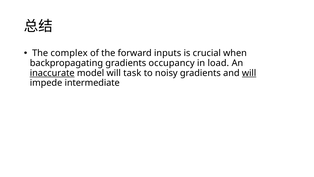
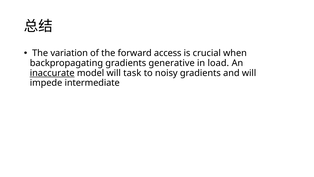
complex: complex -> variation
inputs: inputs -> access
occupancy: occupancy -> generative
will at (249, 73) underline: present -> none
